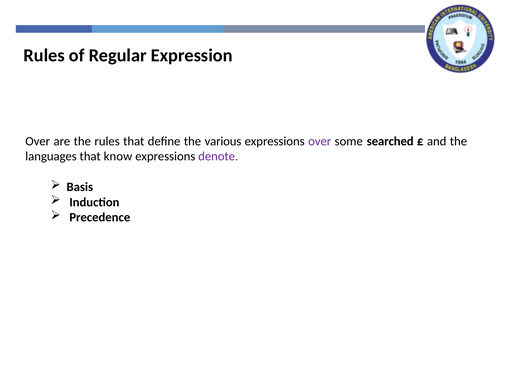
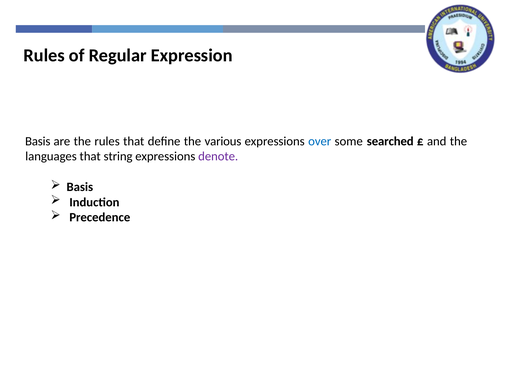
Over at (38, 141): Over -> Basis
over at (320, 141) colour: purple -> blue
know: know -> string
